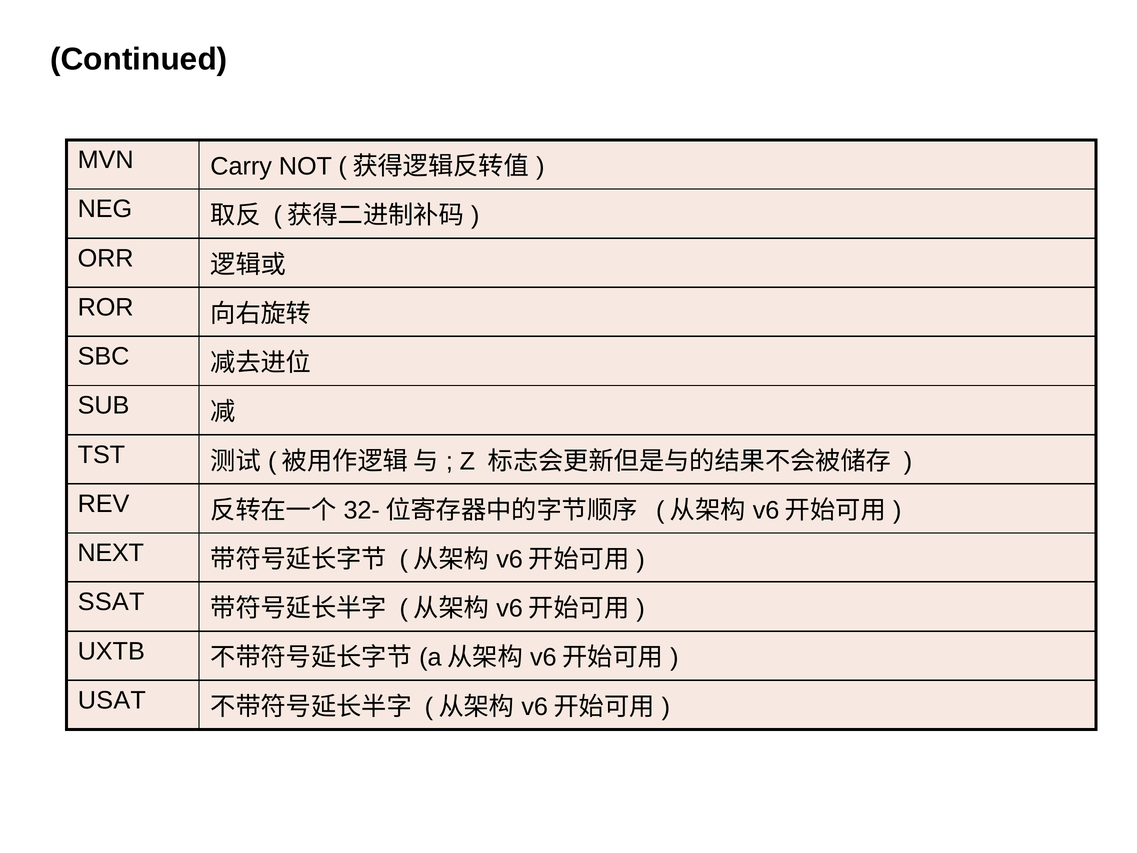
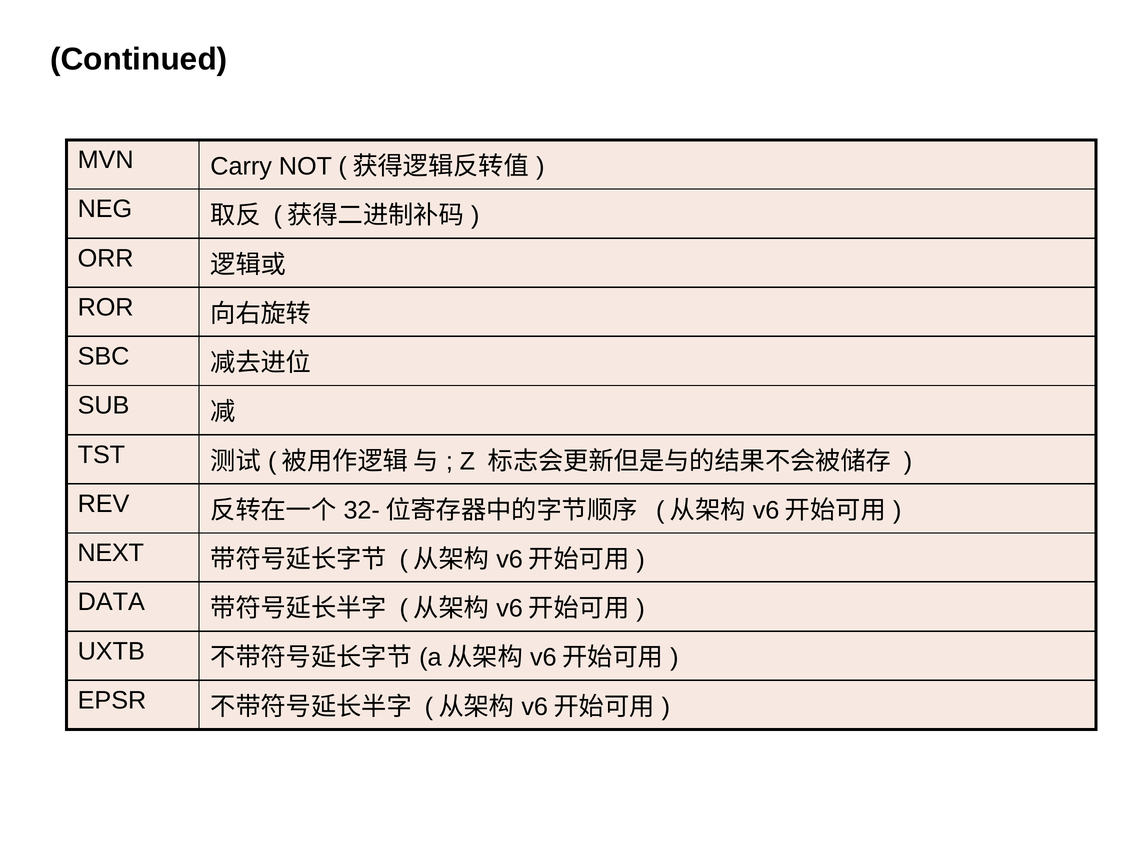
SSAT: SSAT -> DATA
USAT: USAT -> EPSR
